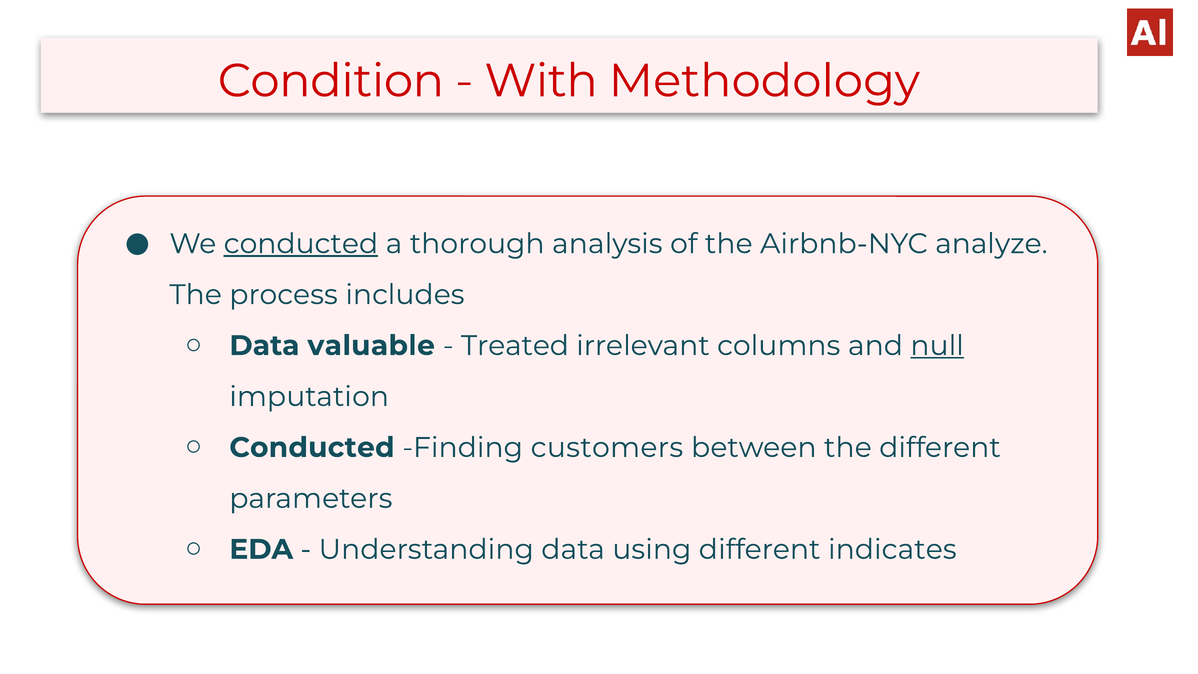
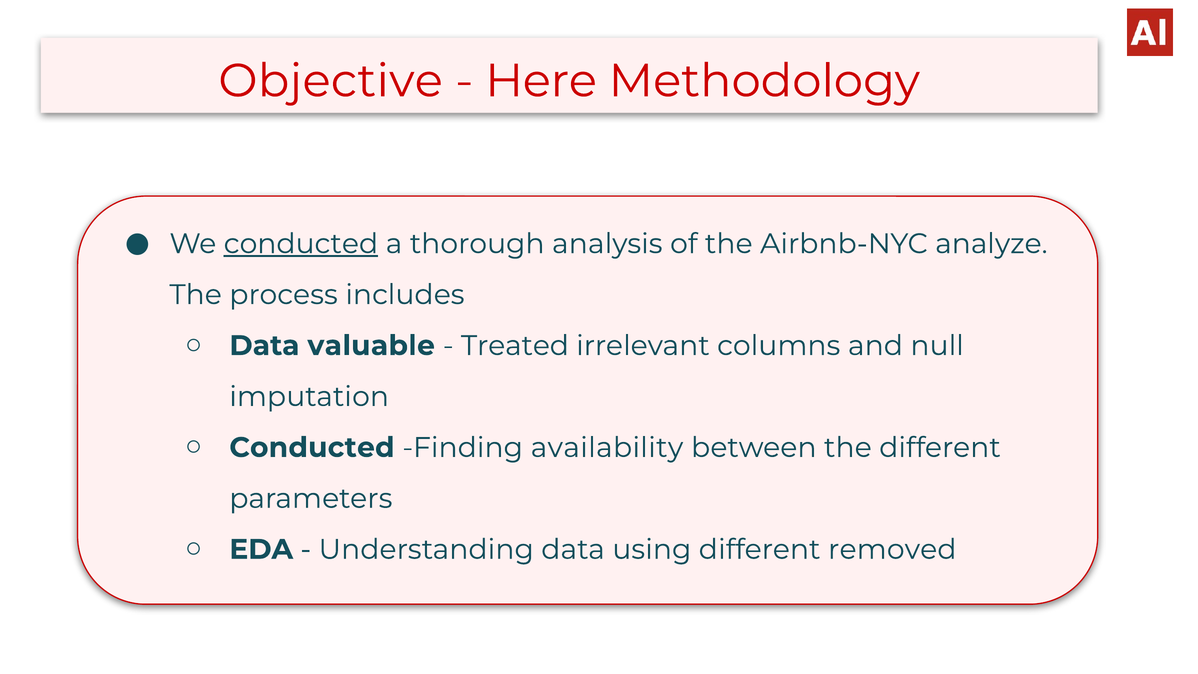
Condition: Condition -> Objective
With: With -> Here
null underline: present -> none
customers: customers -> availability
indicates: indicates -> removed
